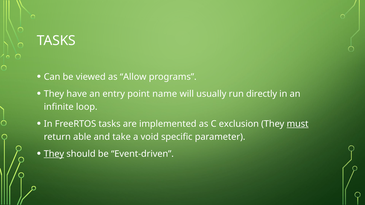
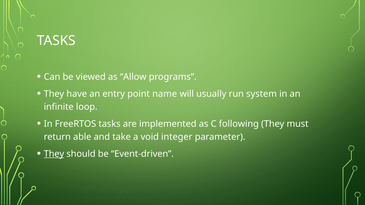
directly: directly -> system
exclusion: exclusion -> following
must underline: present -> none
specific: specific -> integer
